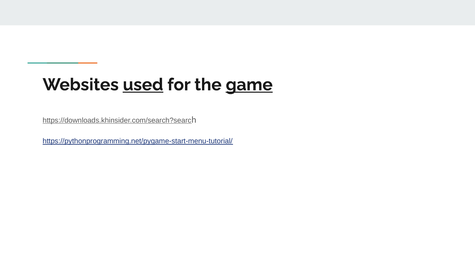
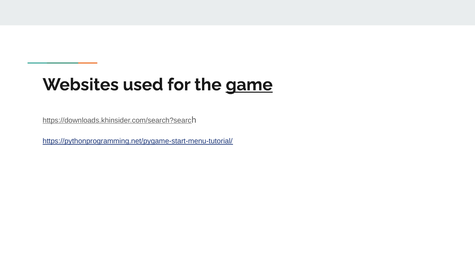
used underline: present -> none
